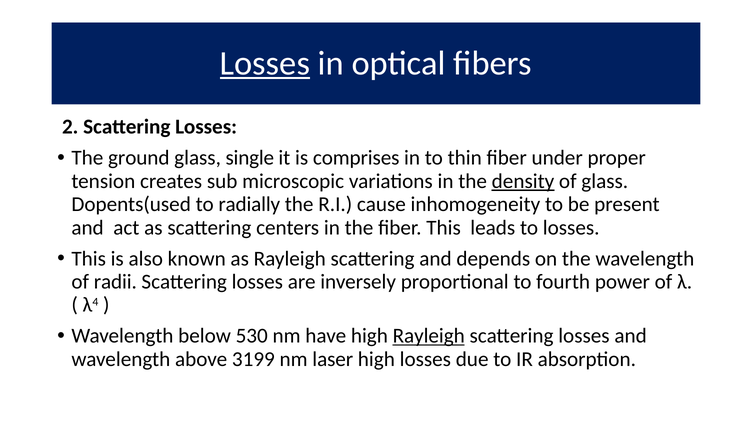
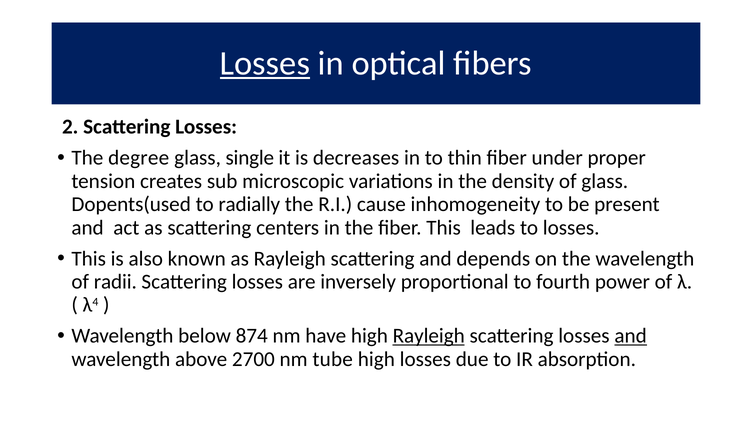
ground: ground -> degree
comprises: comprises -> decreases
density underline: present -> none
530: 530 -> 874
and at (631, 336) underline: none -> present
3199: 3199 -> 2700
laser: laser -> tube
